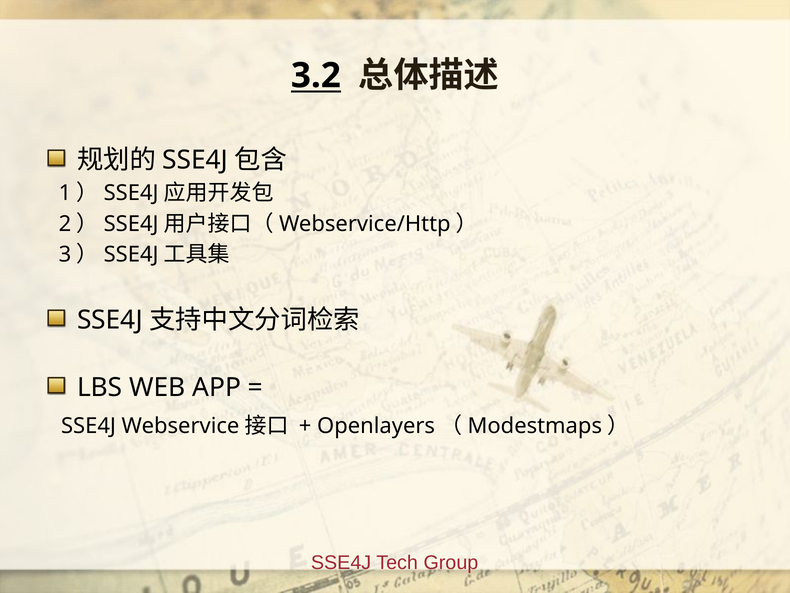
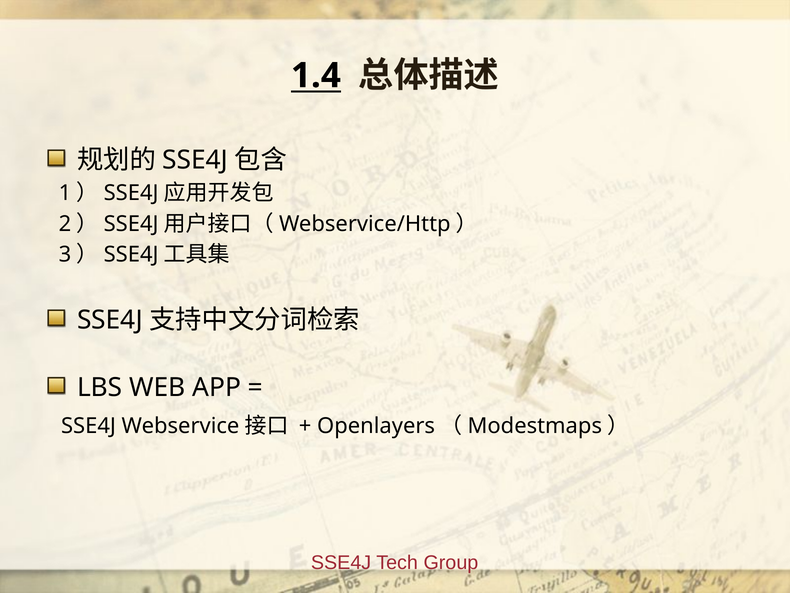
3.2: 3.2 -> 1.4
